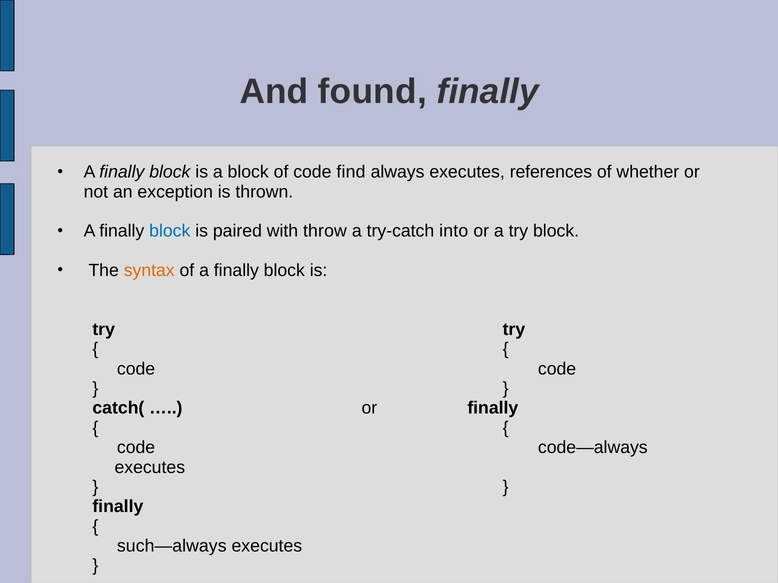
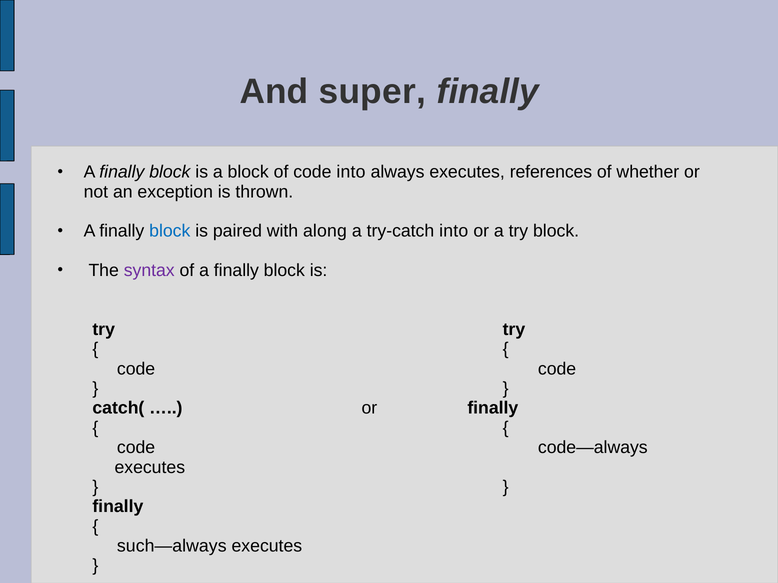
found: found -> super
code find: find -> into
throw: throw -> along
syntax colour: orange -> purple
